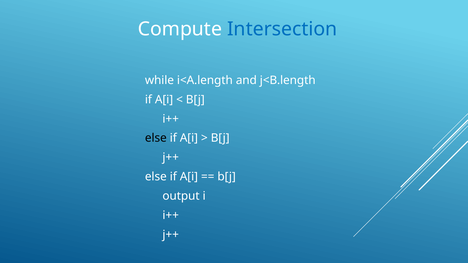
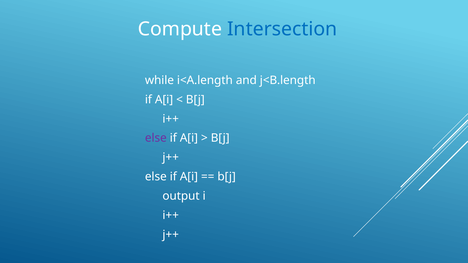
else at (156, 138) colour: black -> purple
